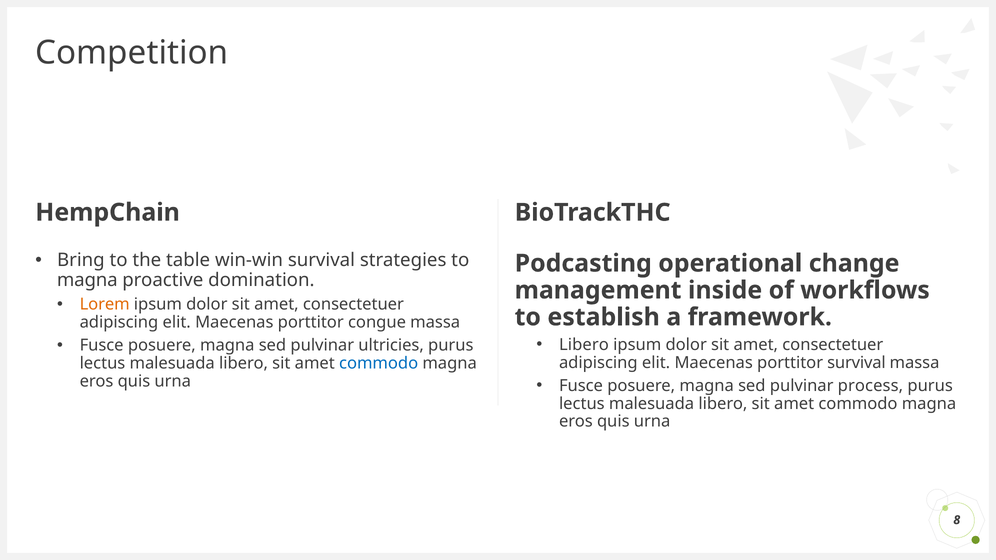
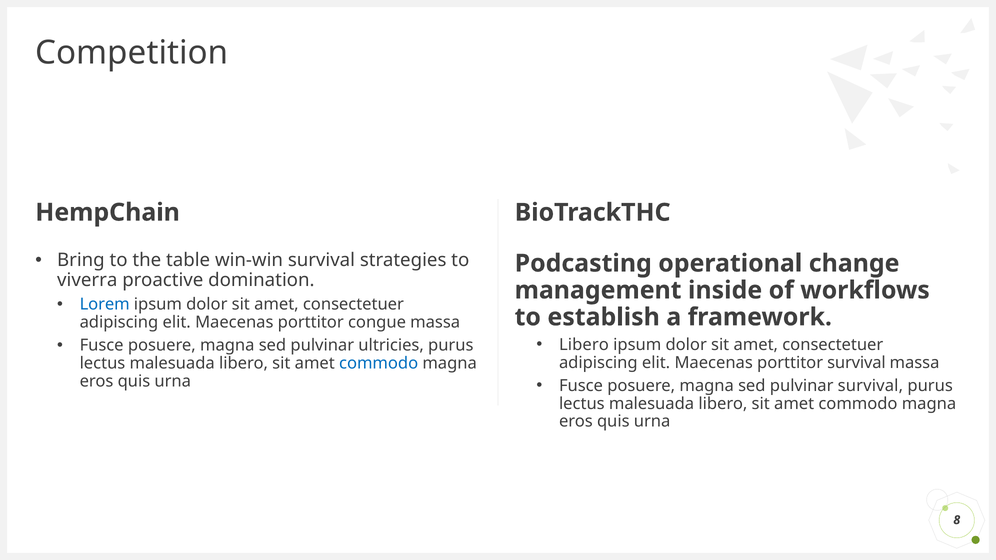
magna at (87, 280): magna -> viverra
Lorem colour: orange -> blue
pulvinar process: process -> survival
